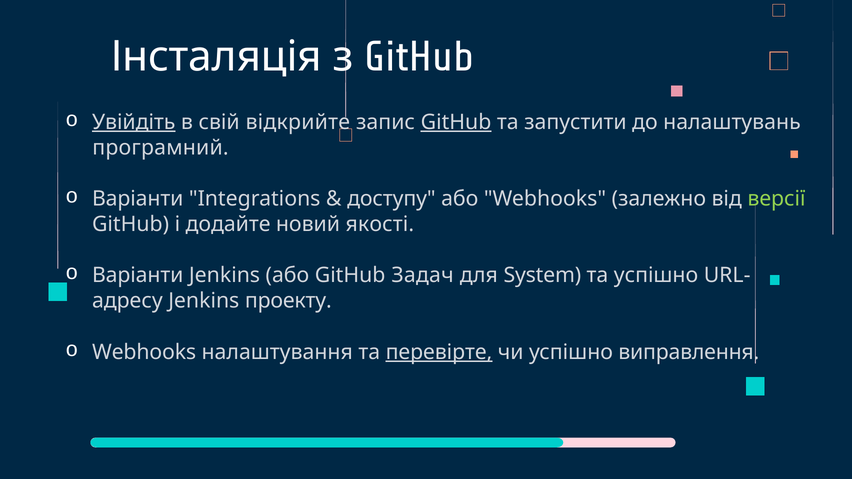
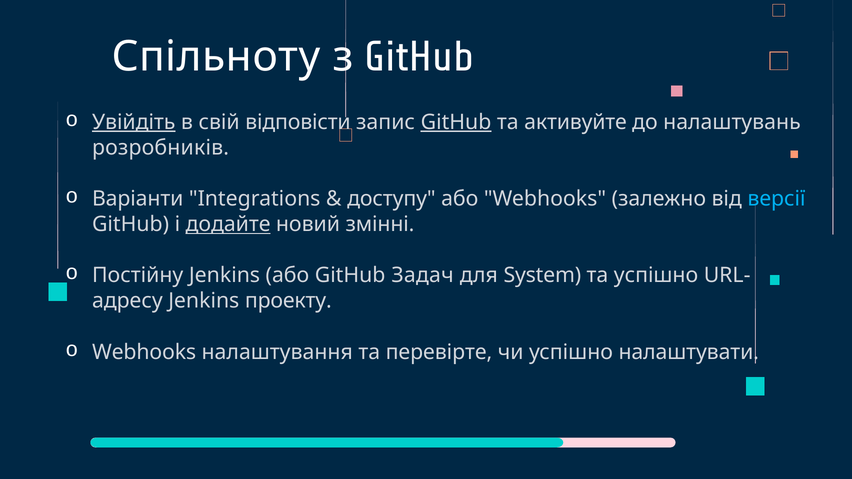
Інсталяція: Інсталяція -> Спільноту
відкрийте: відкрийте -> відповісти
запустити: запустити -> активуйте
програмний: програмний -> розробників
версії colour: light green -> light blue
додайте underline: none -> present
якості: якості -> змінні
Варіанти at (138, 276): Варіанти -> Постійну
перевірте underline: present -> none
виправлення: виправлення -> налаштувати
